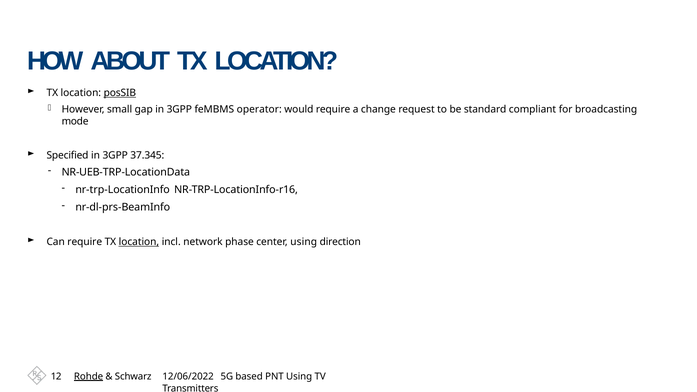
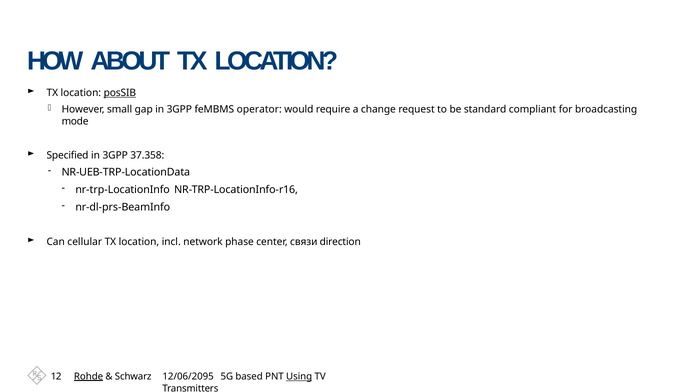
37.345: 37.345 -> 37.358
Can require: require -> cellular
location at (139, 242) underline: present -> none
center using: using -> связи
12/06/2022: 12/06/2022 -> 12/06/2095
Using at (299, 377) underline: none -> present
